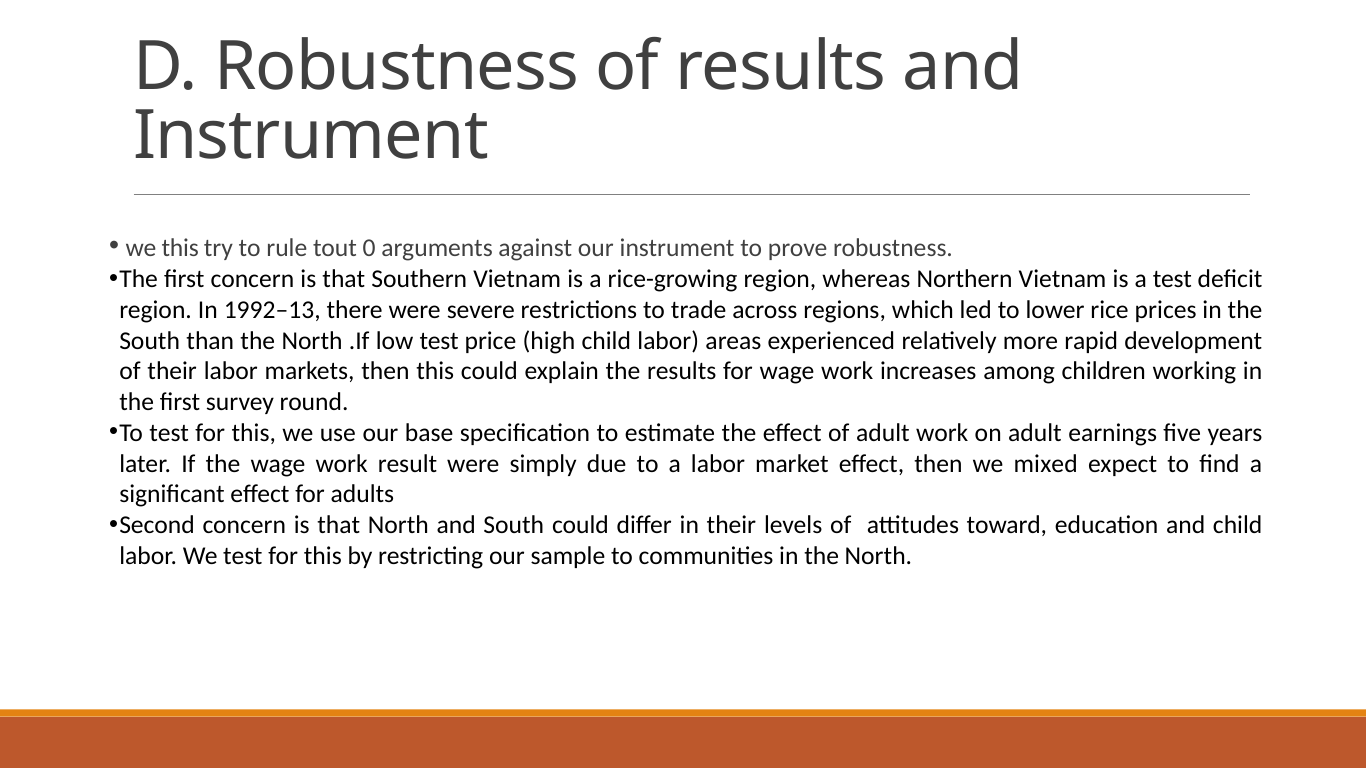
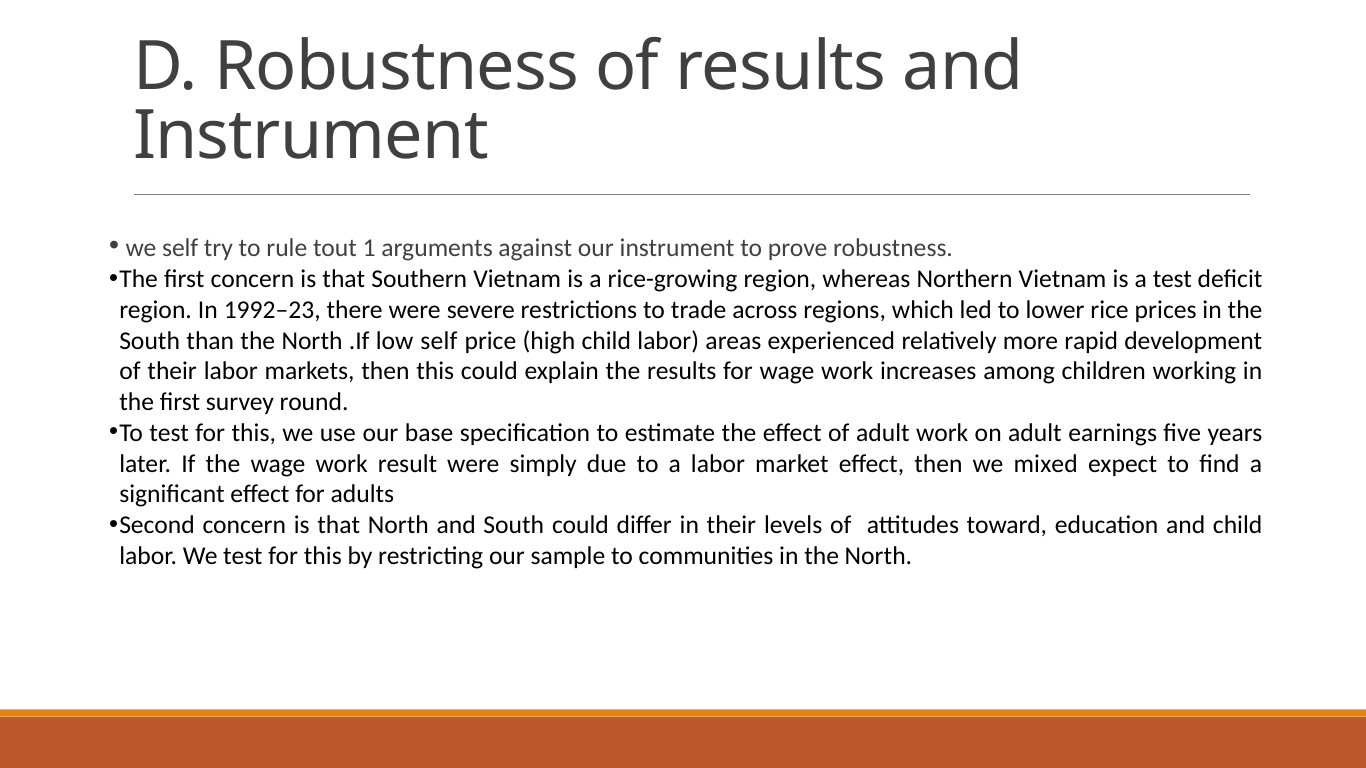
we this: this -> self
0: 0 -> 1
1992–13: 1992–13 -> 1992–23
low test: test -> self
